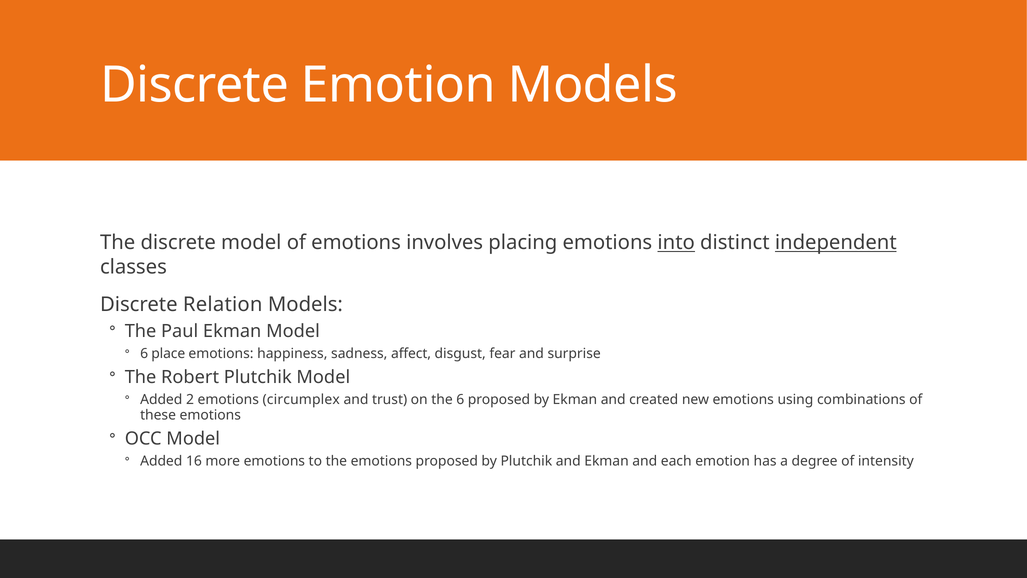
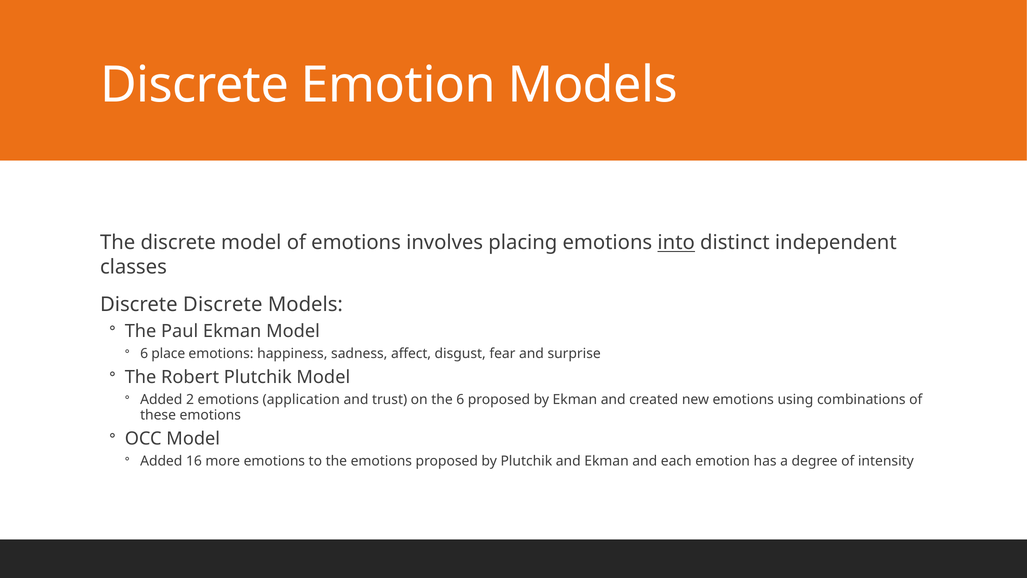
independent underline: present -> none
Discrete Relation: Relation -> Discrete
circumplex: circumplex -> application
